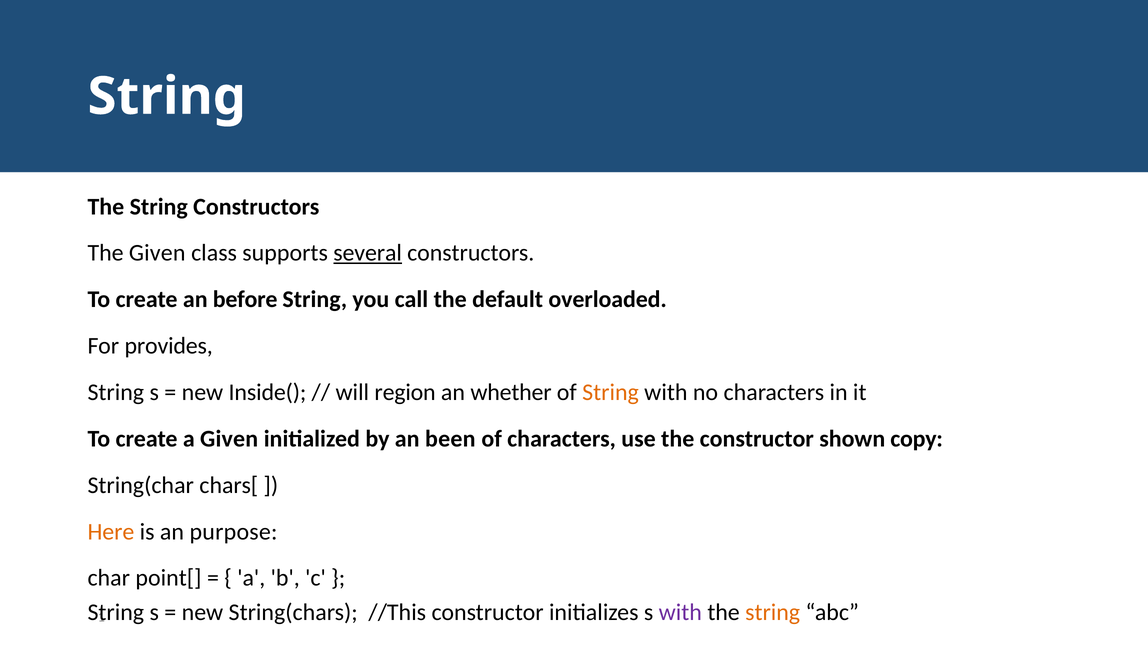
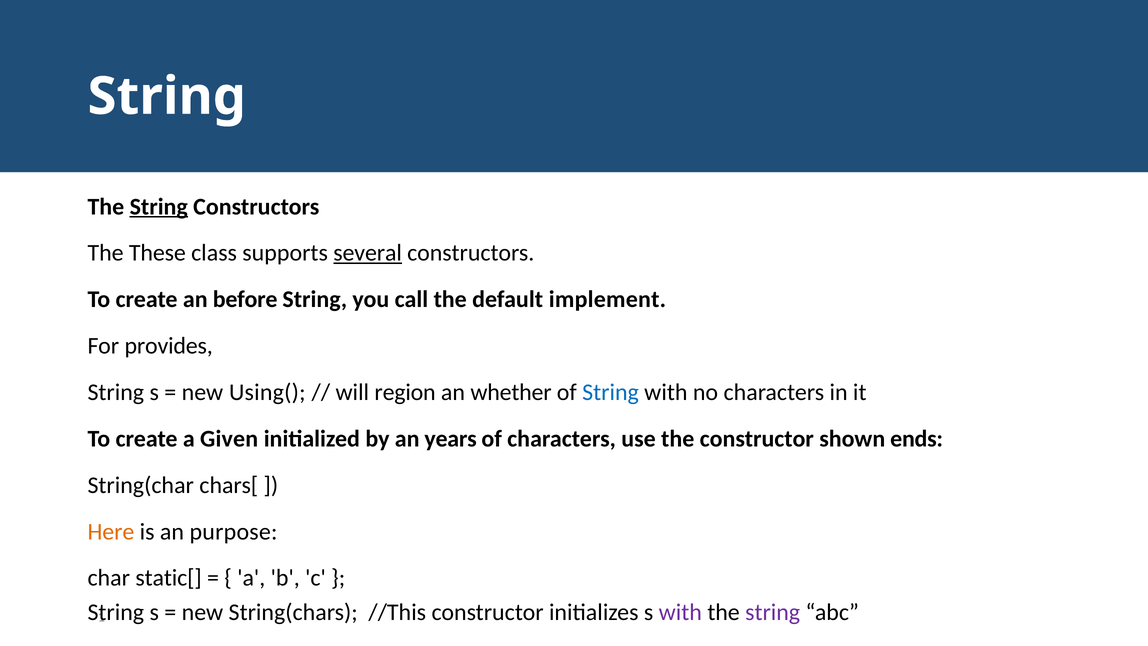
String at (159, 207) underline: none -> present
The Given: Given -> These
overloaded: overloaded -> implement
Inside(: Inside( -> Using(
String at (610, 392) colour: orange -> blue
been: been -> years
copy: copy -> ends
point[: point[ -> static[
string at (773, 612) colour: orange -> purple
